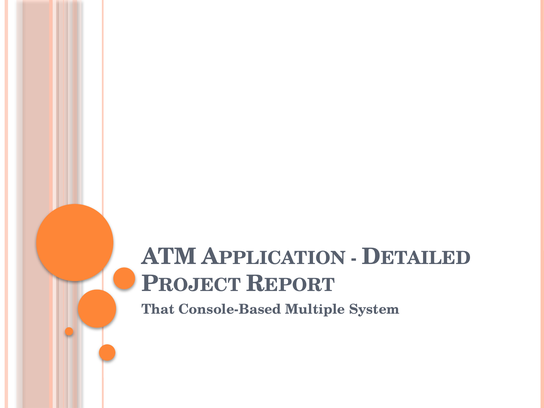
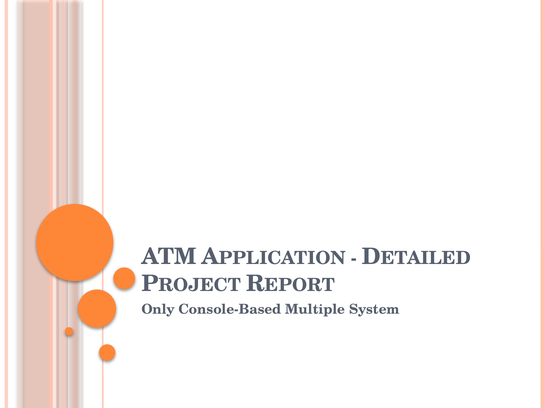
That: That -> Only
